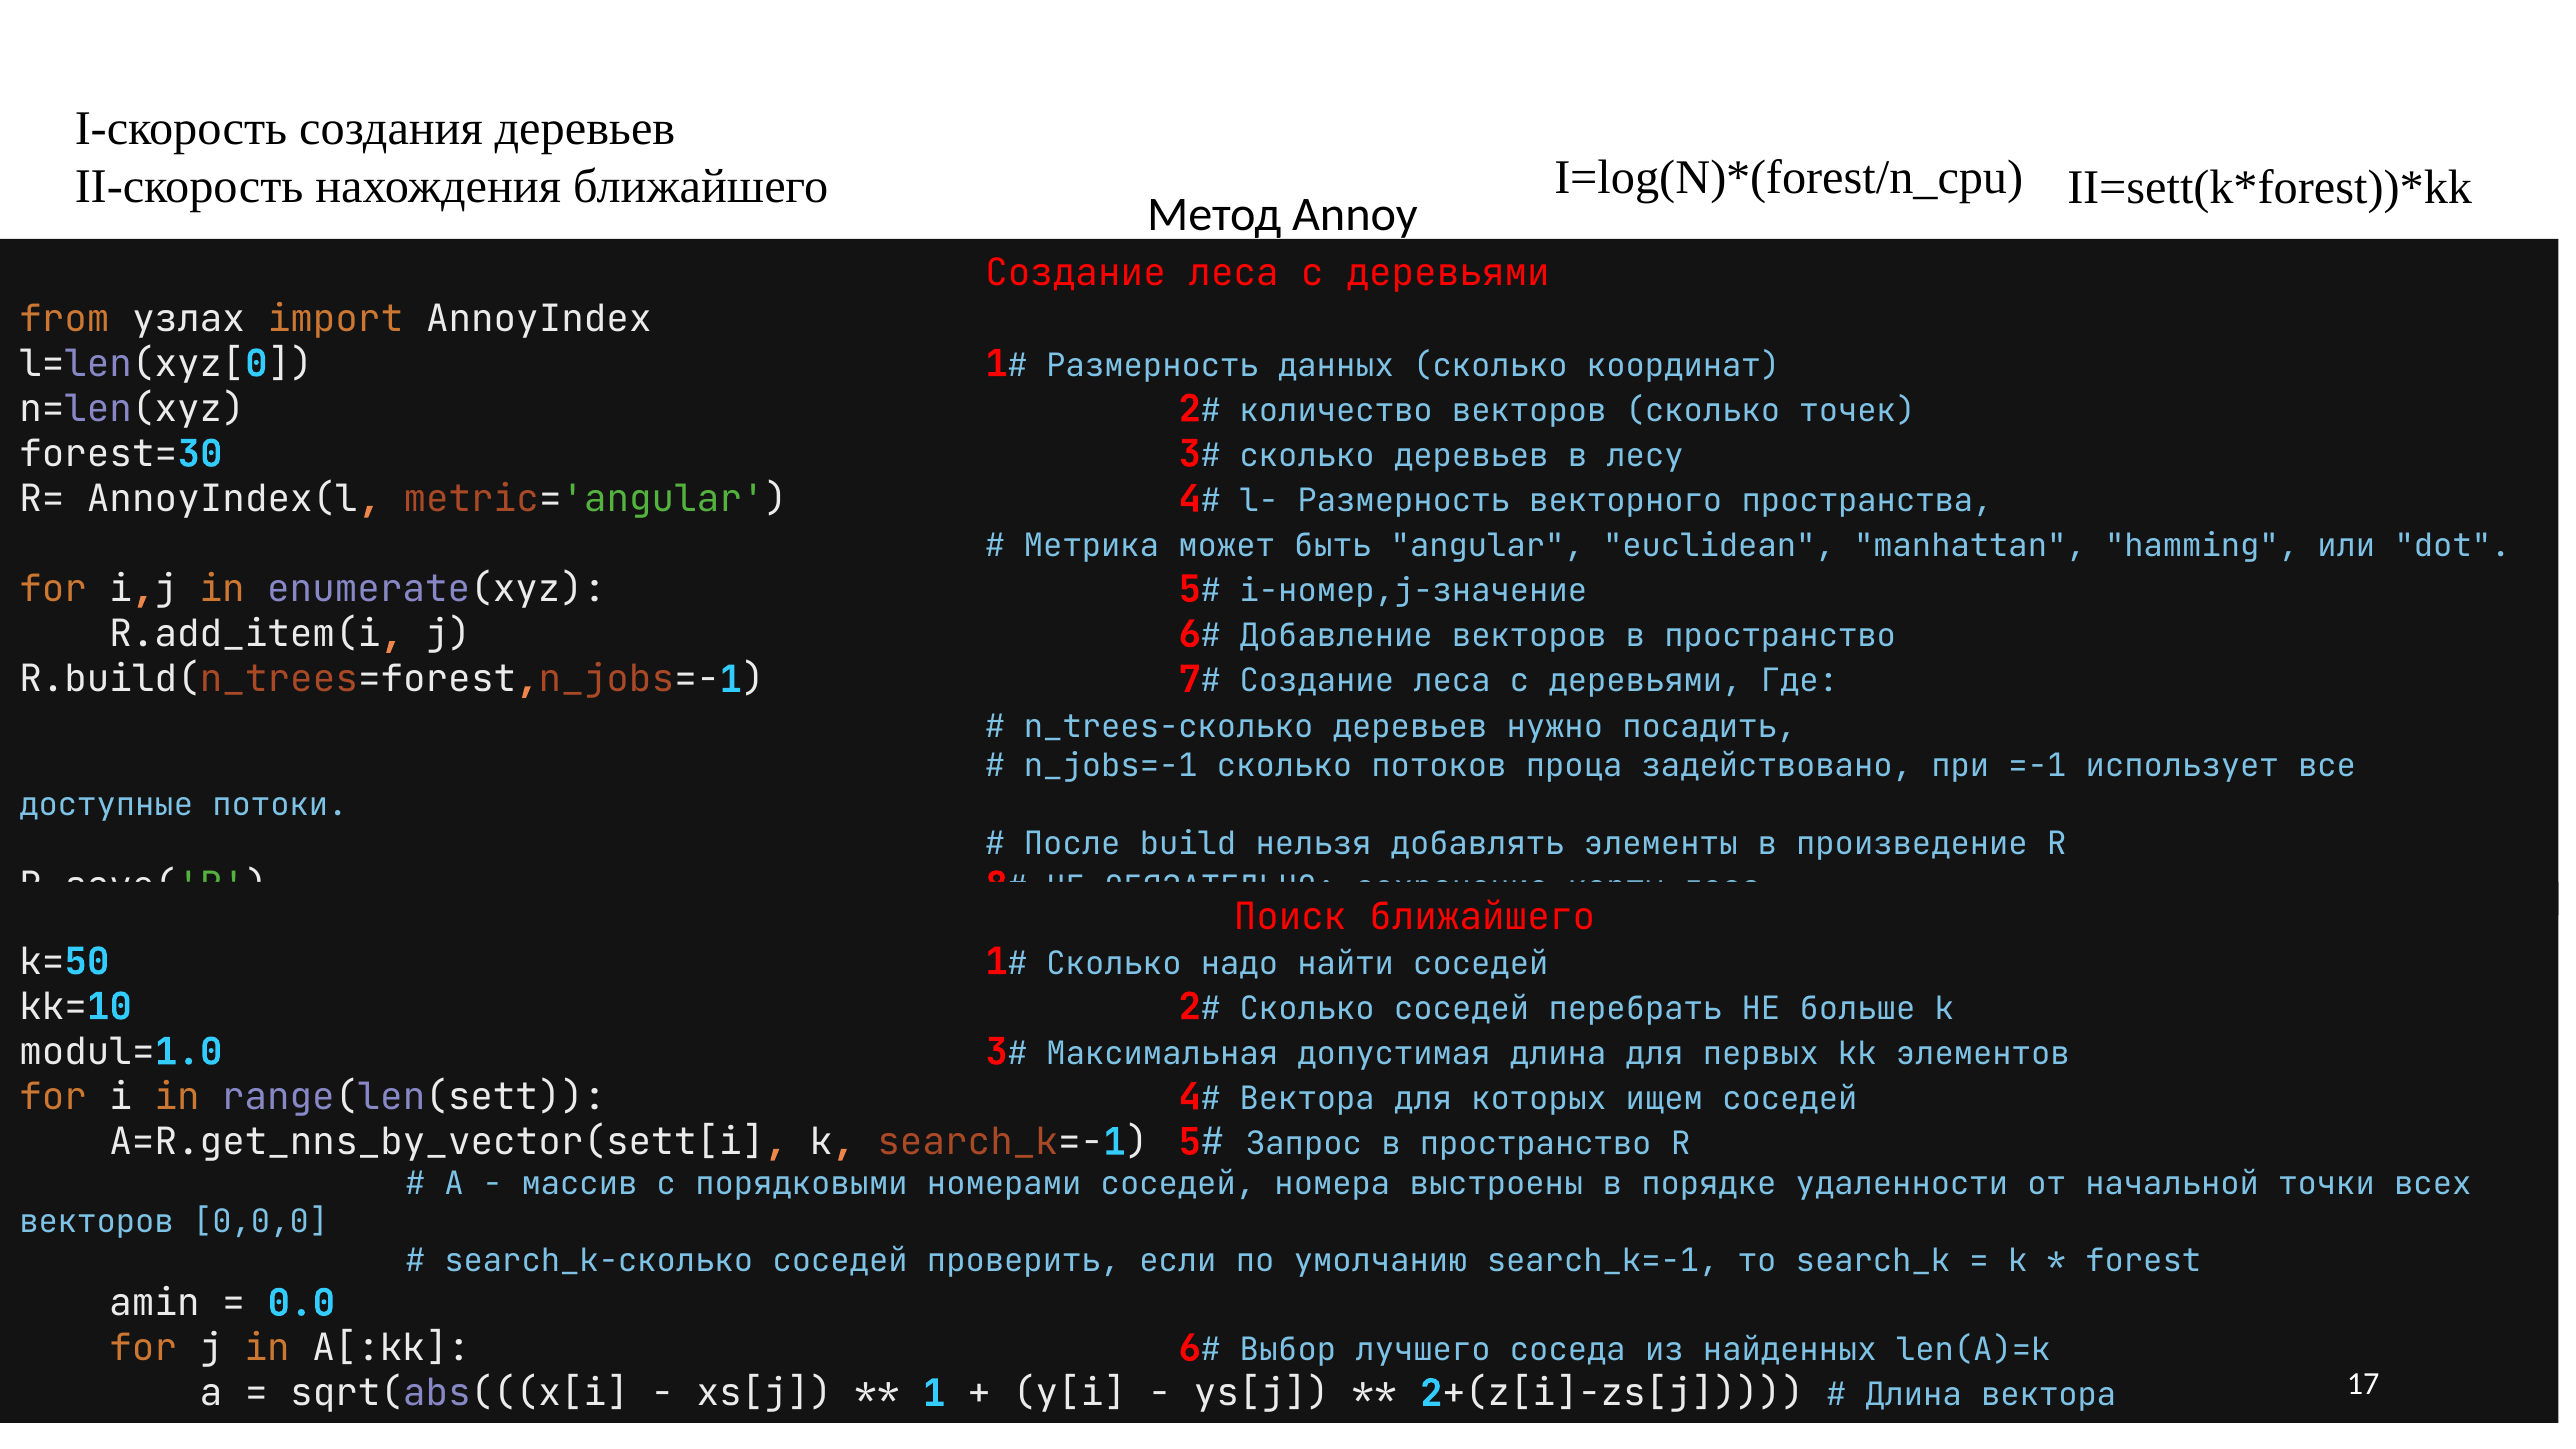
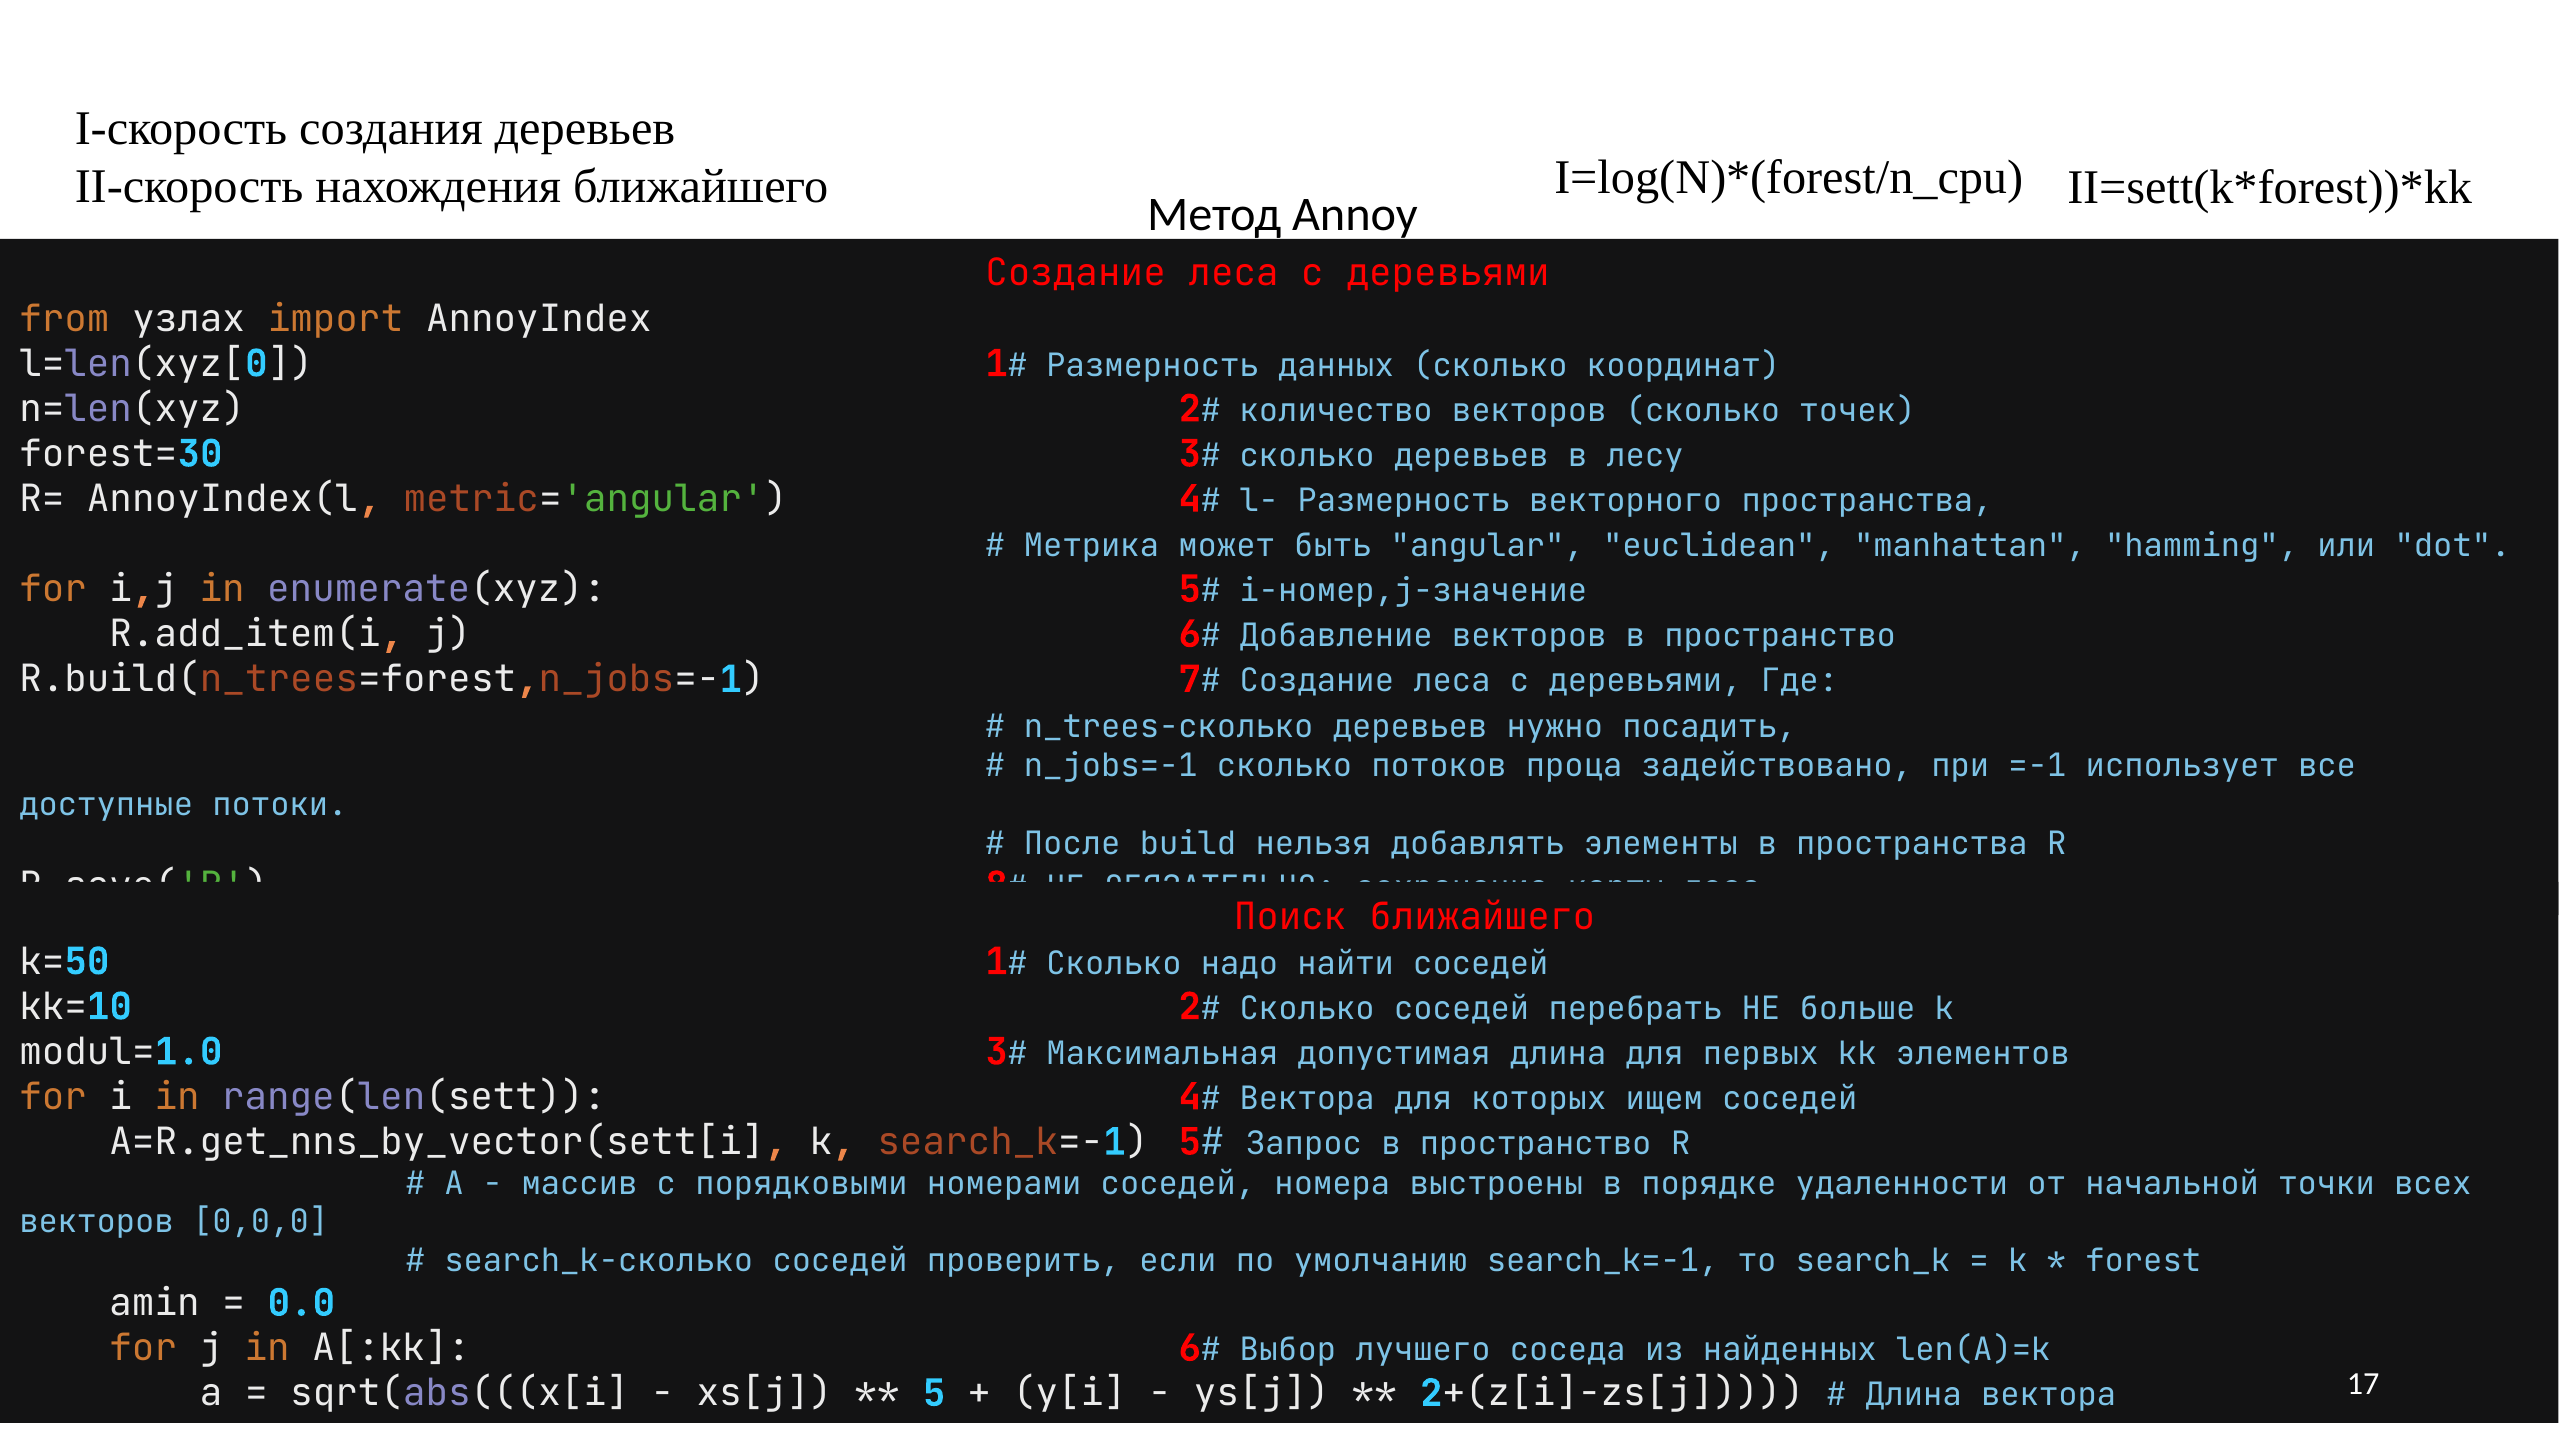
в произведение: произведение -> пространства
1: 1 -> 5
